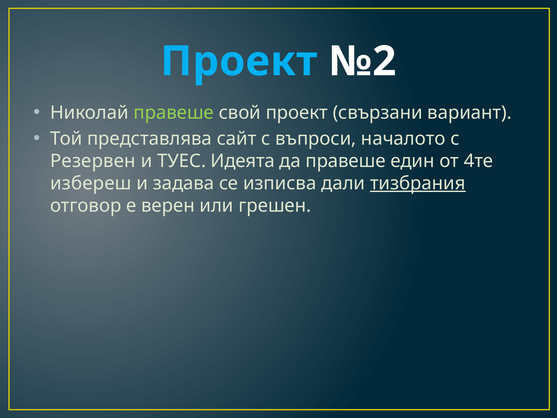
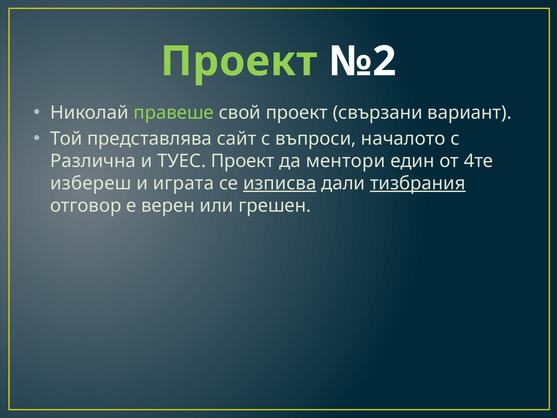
Проект at (239, 61) colour: light blue -> light green
Резервен: Резервен -> Различна
ТУЕС Идеята: Идеята -> Проект
да правеше: правеше -> ментори
задава: задава -> играта
изписва underline: none -> present
